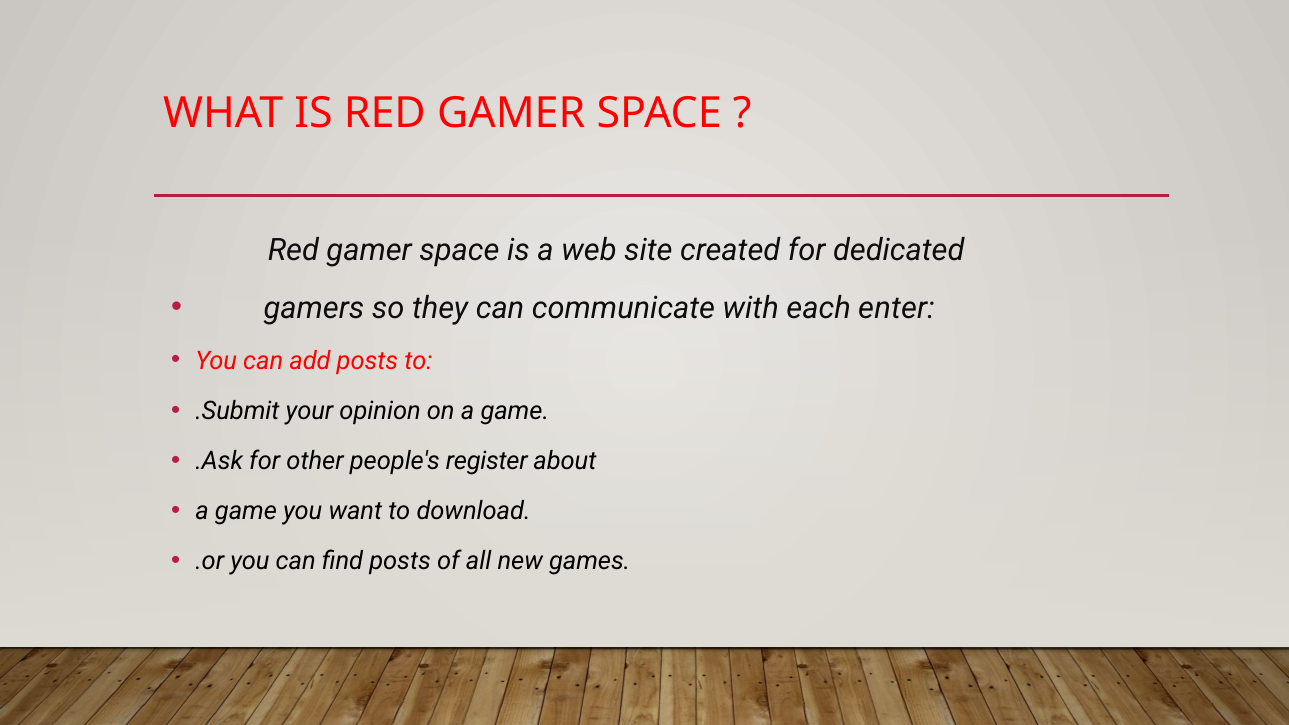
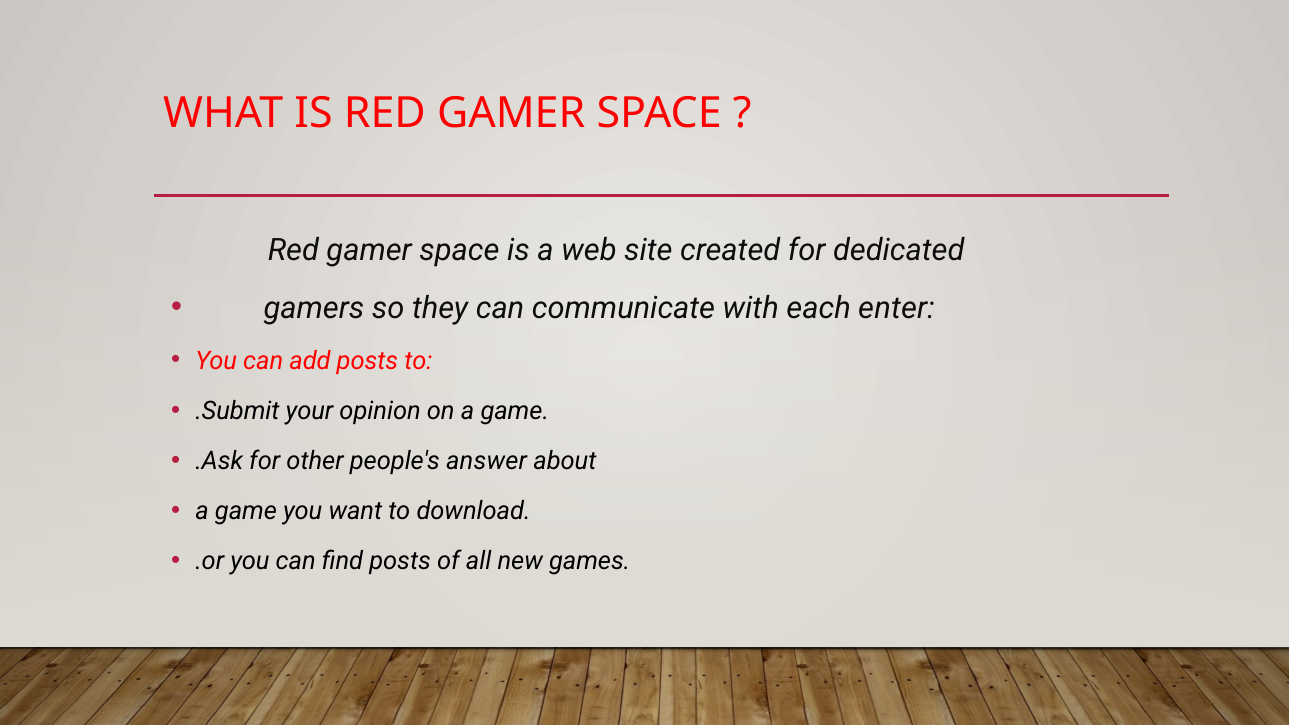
register: register -> answer
